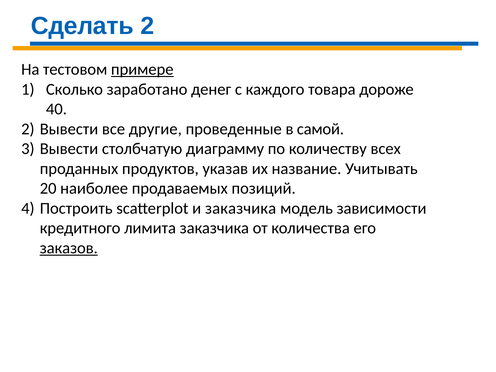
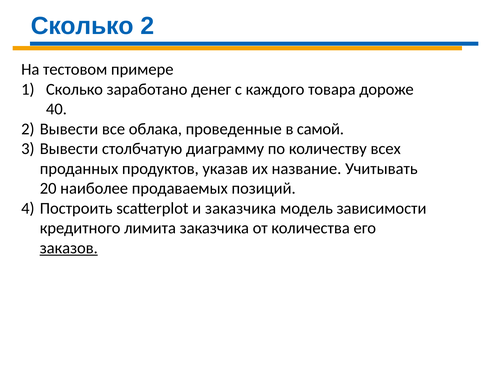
Сделать at (82, 26): Сделать -> Сколько
примере underline: present -> none
другие: другие -> облака
